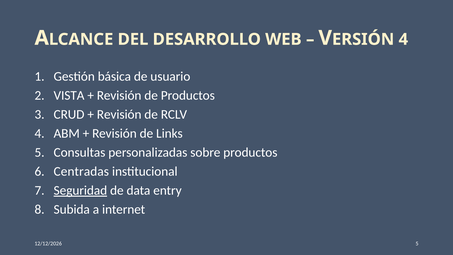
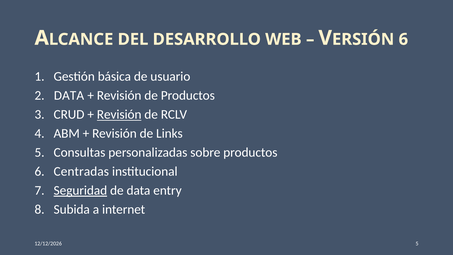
4 at (403, 39): 4 -> 6
VISTA at (69, 96): VISTA -> DATA
Revisión at (119, 114) underline: none -> present
